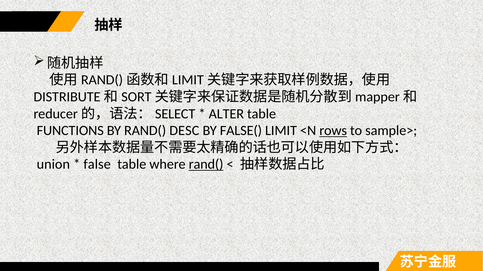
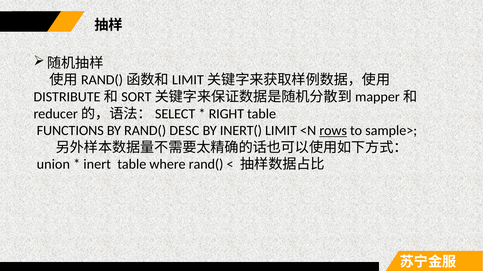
ALTER: ALTER -> RIGHT
FALSE(: FALSE( -> INERT(
false: false -> inert
rand( at (206, 165) underline: present -> none
